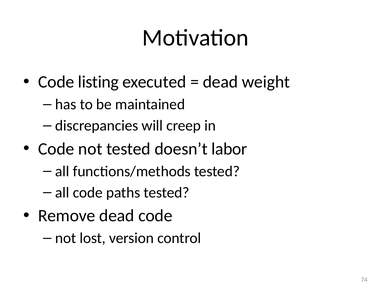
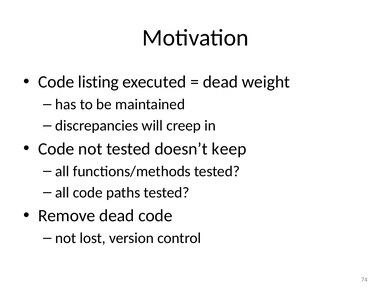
labor: labor -> keep
